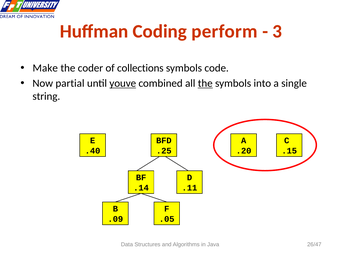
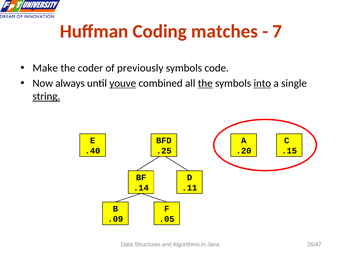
perform: perform -> matches
3: 3 -> 7
collections: collections -> previously
partial: partial -> always
into underline: none -> present
string underline: none -> present
